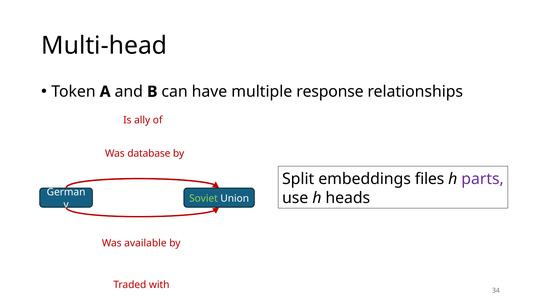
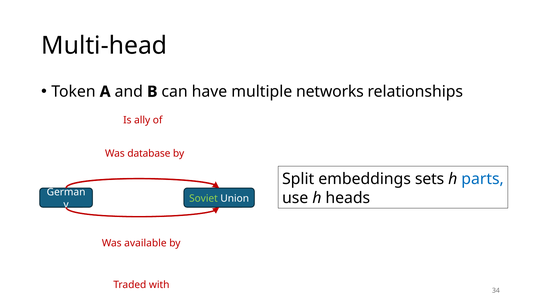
response: response -> networks
files: files -> sets
parts colour: purple -> blue
